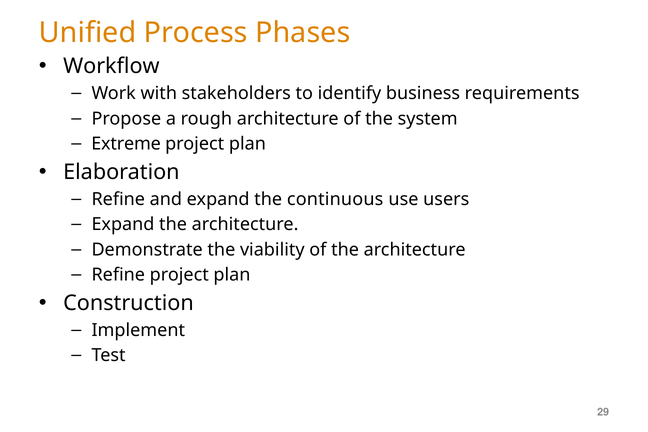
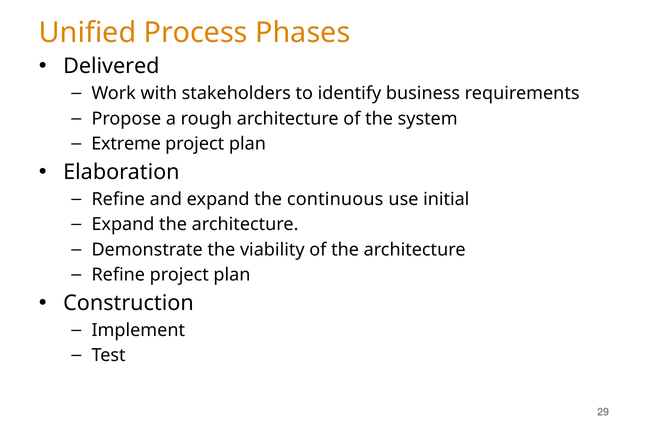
Workflow: Workflow -> Delivered
users: users -> initial
